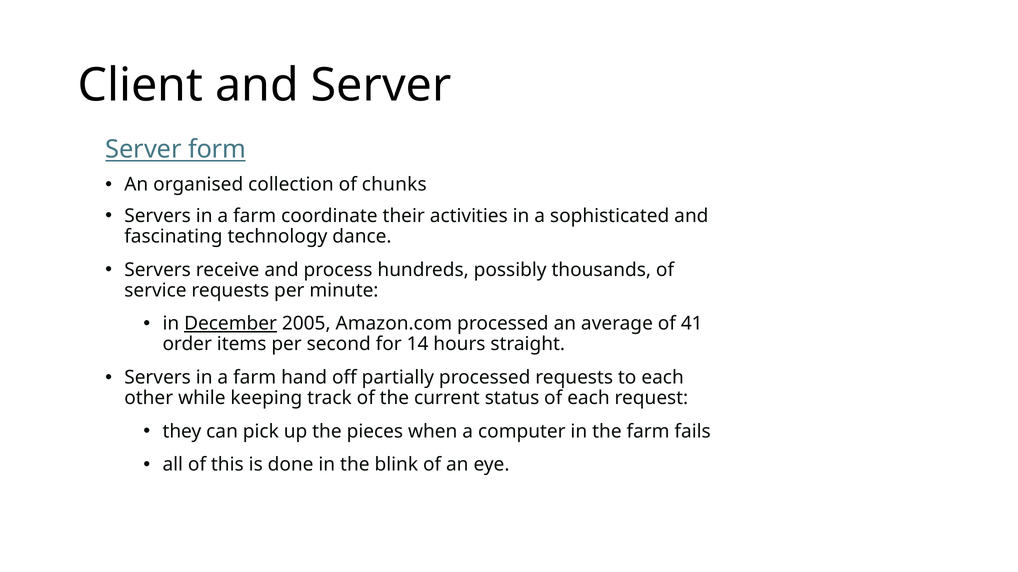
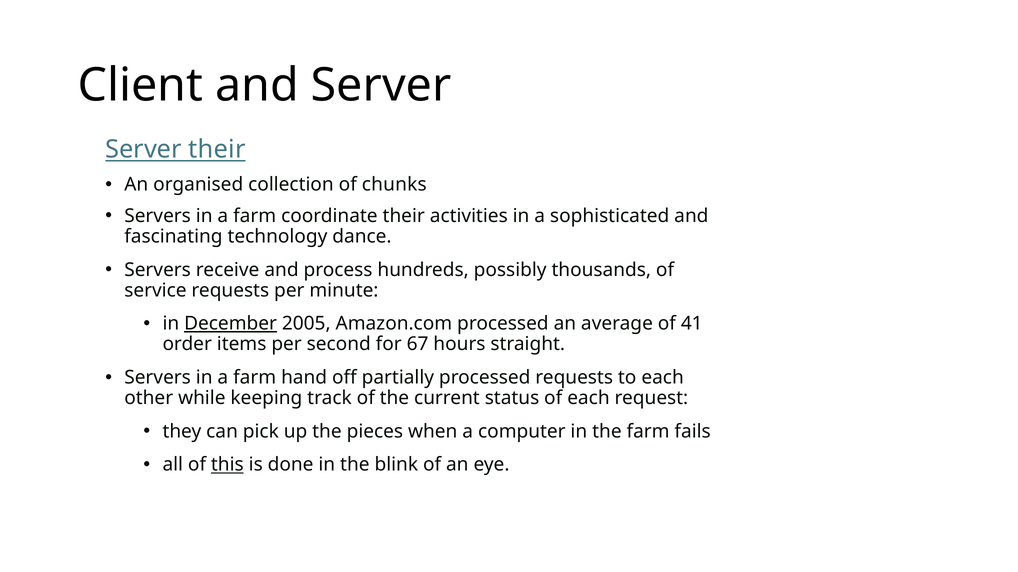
Server form: form -> their
14: 14 -> 67
this underline: none -> present
